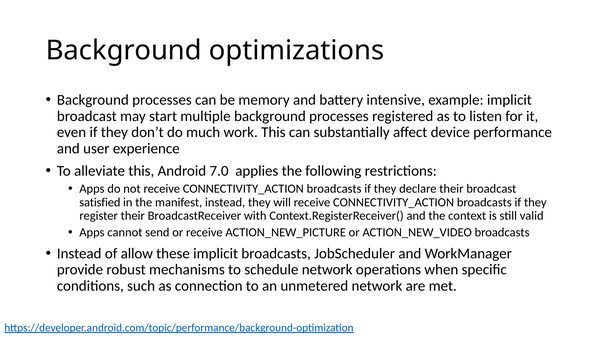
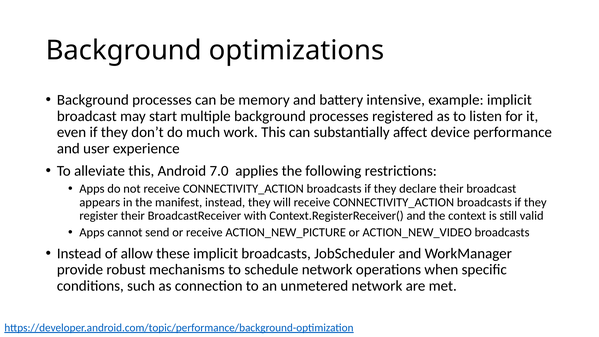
satisfied: satisfied -> appears
